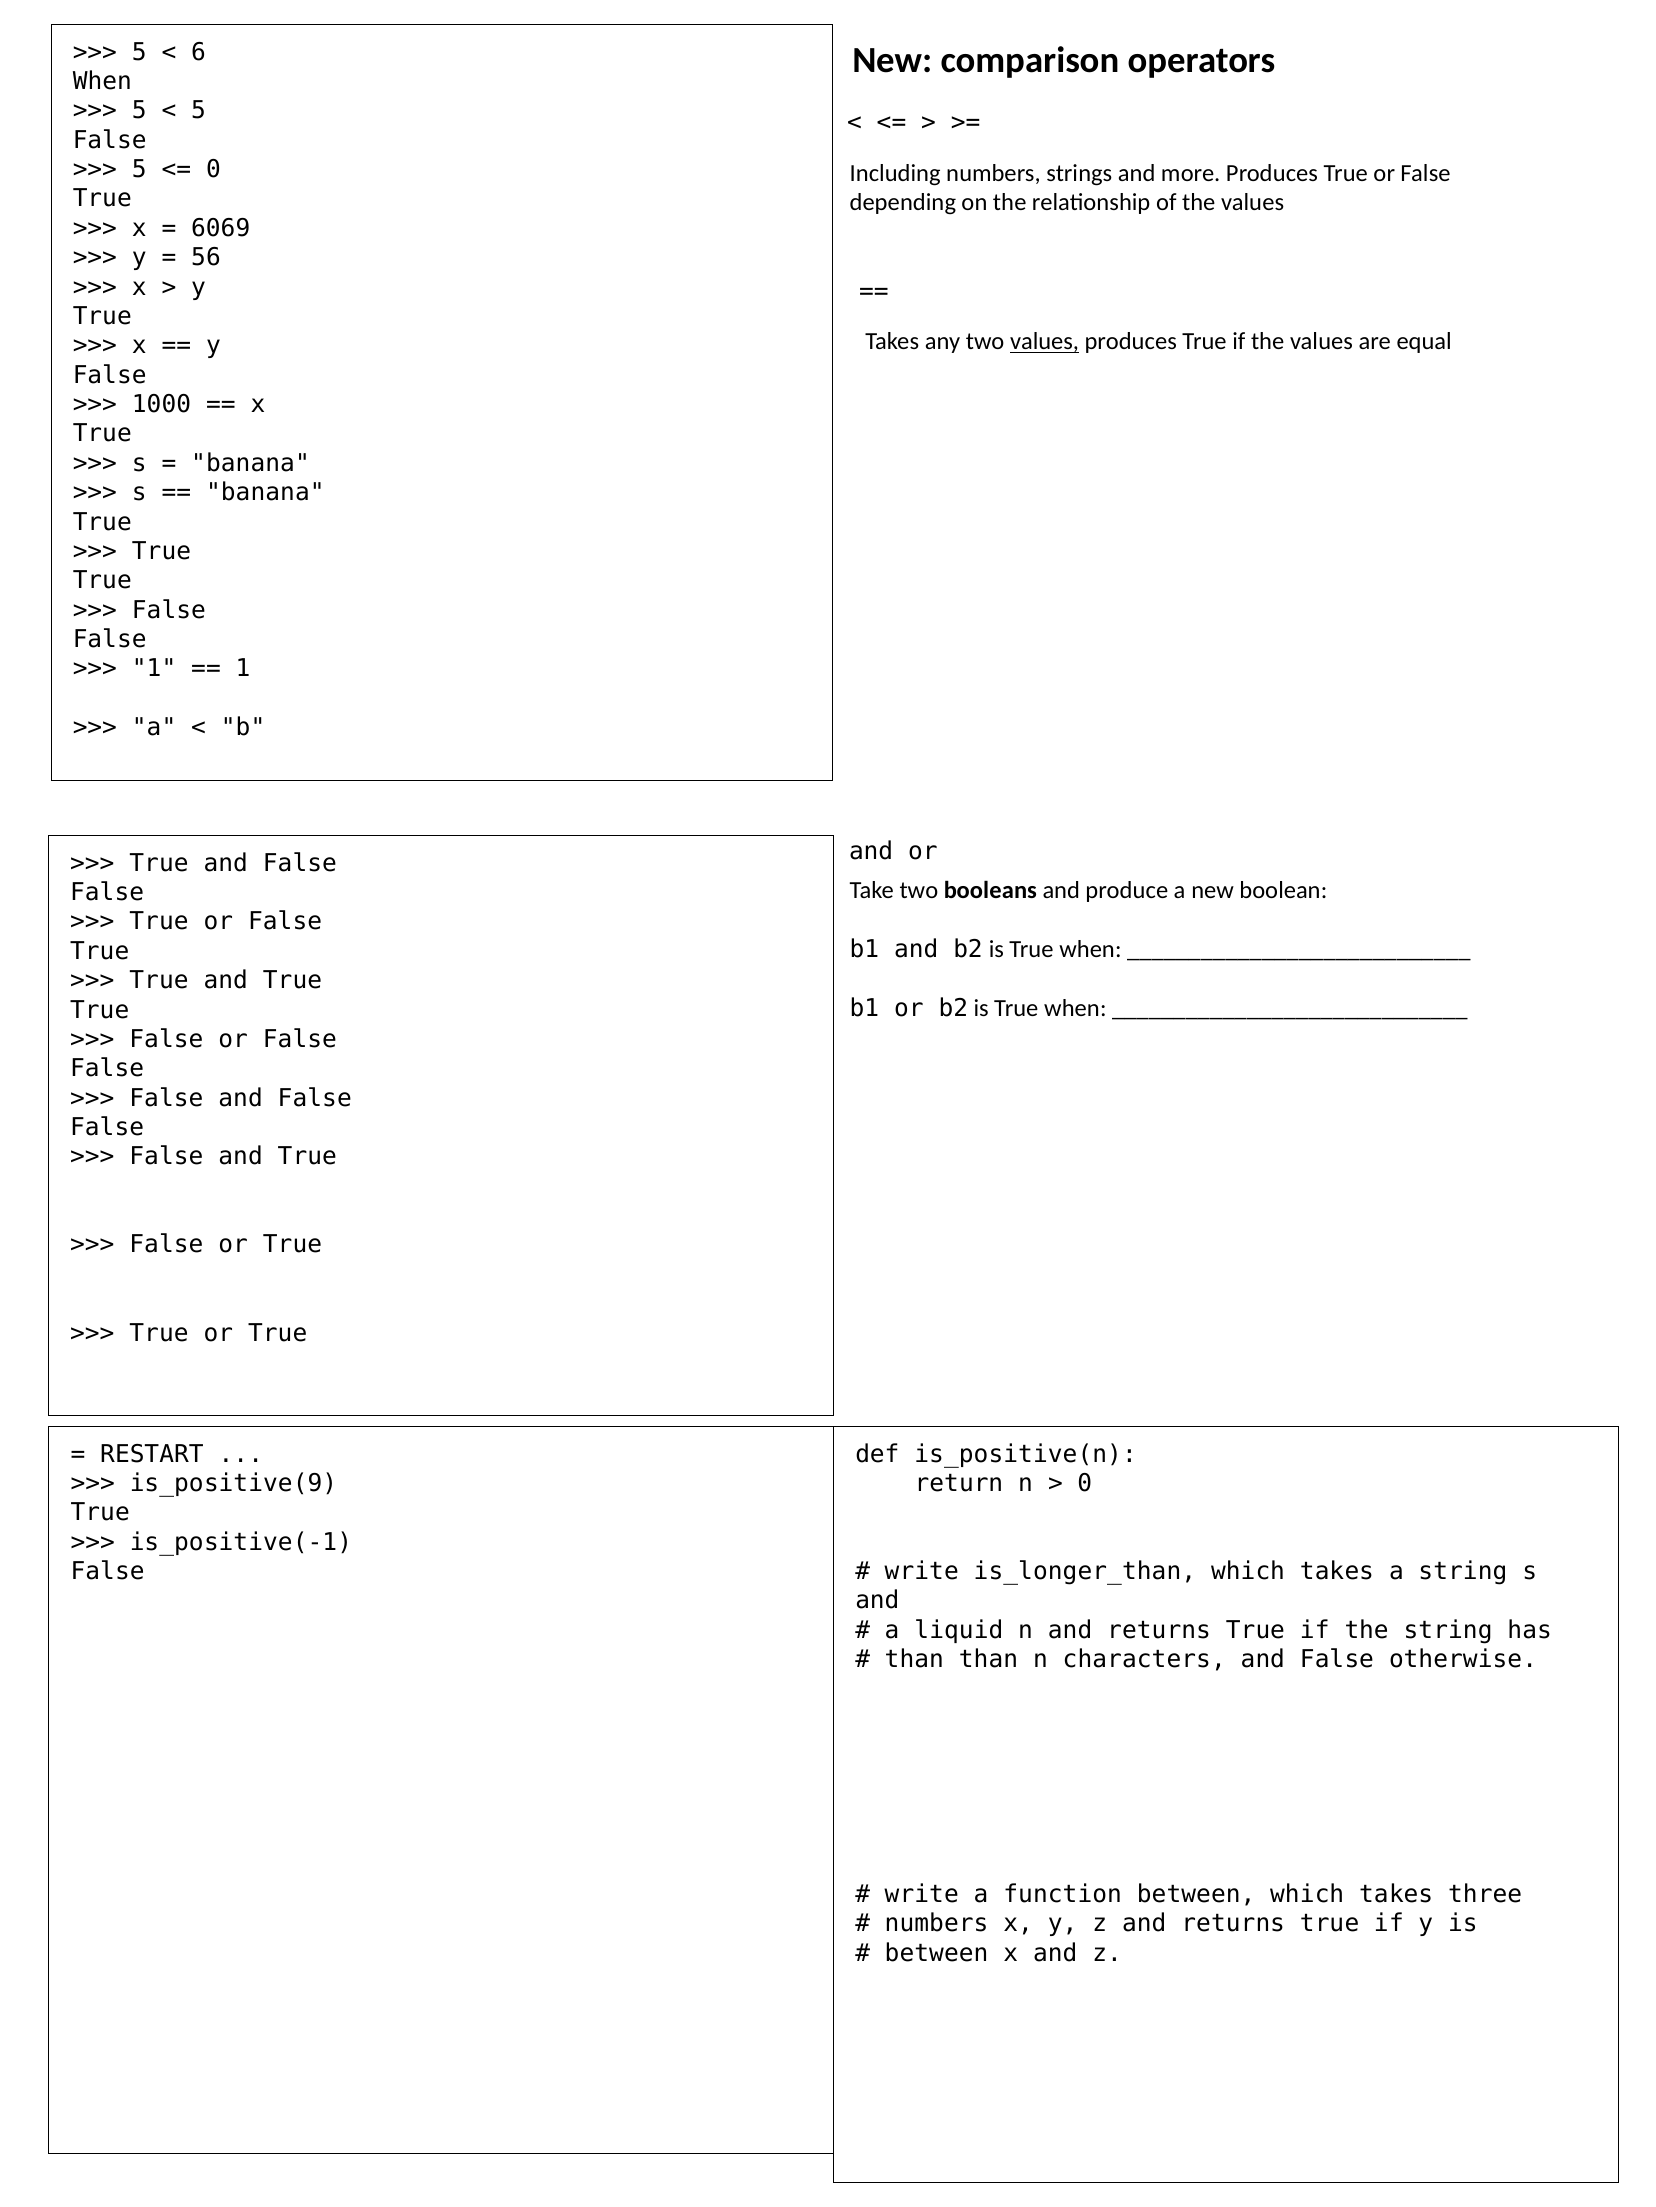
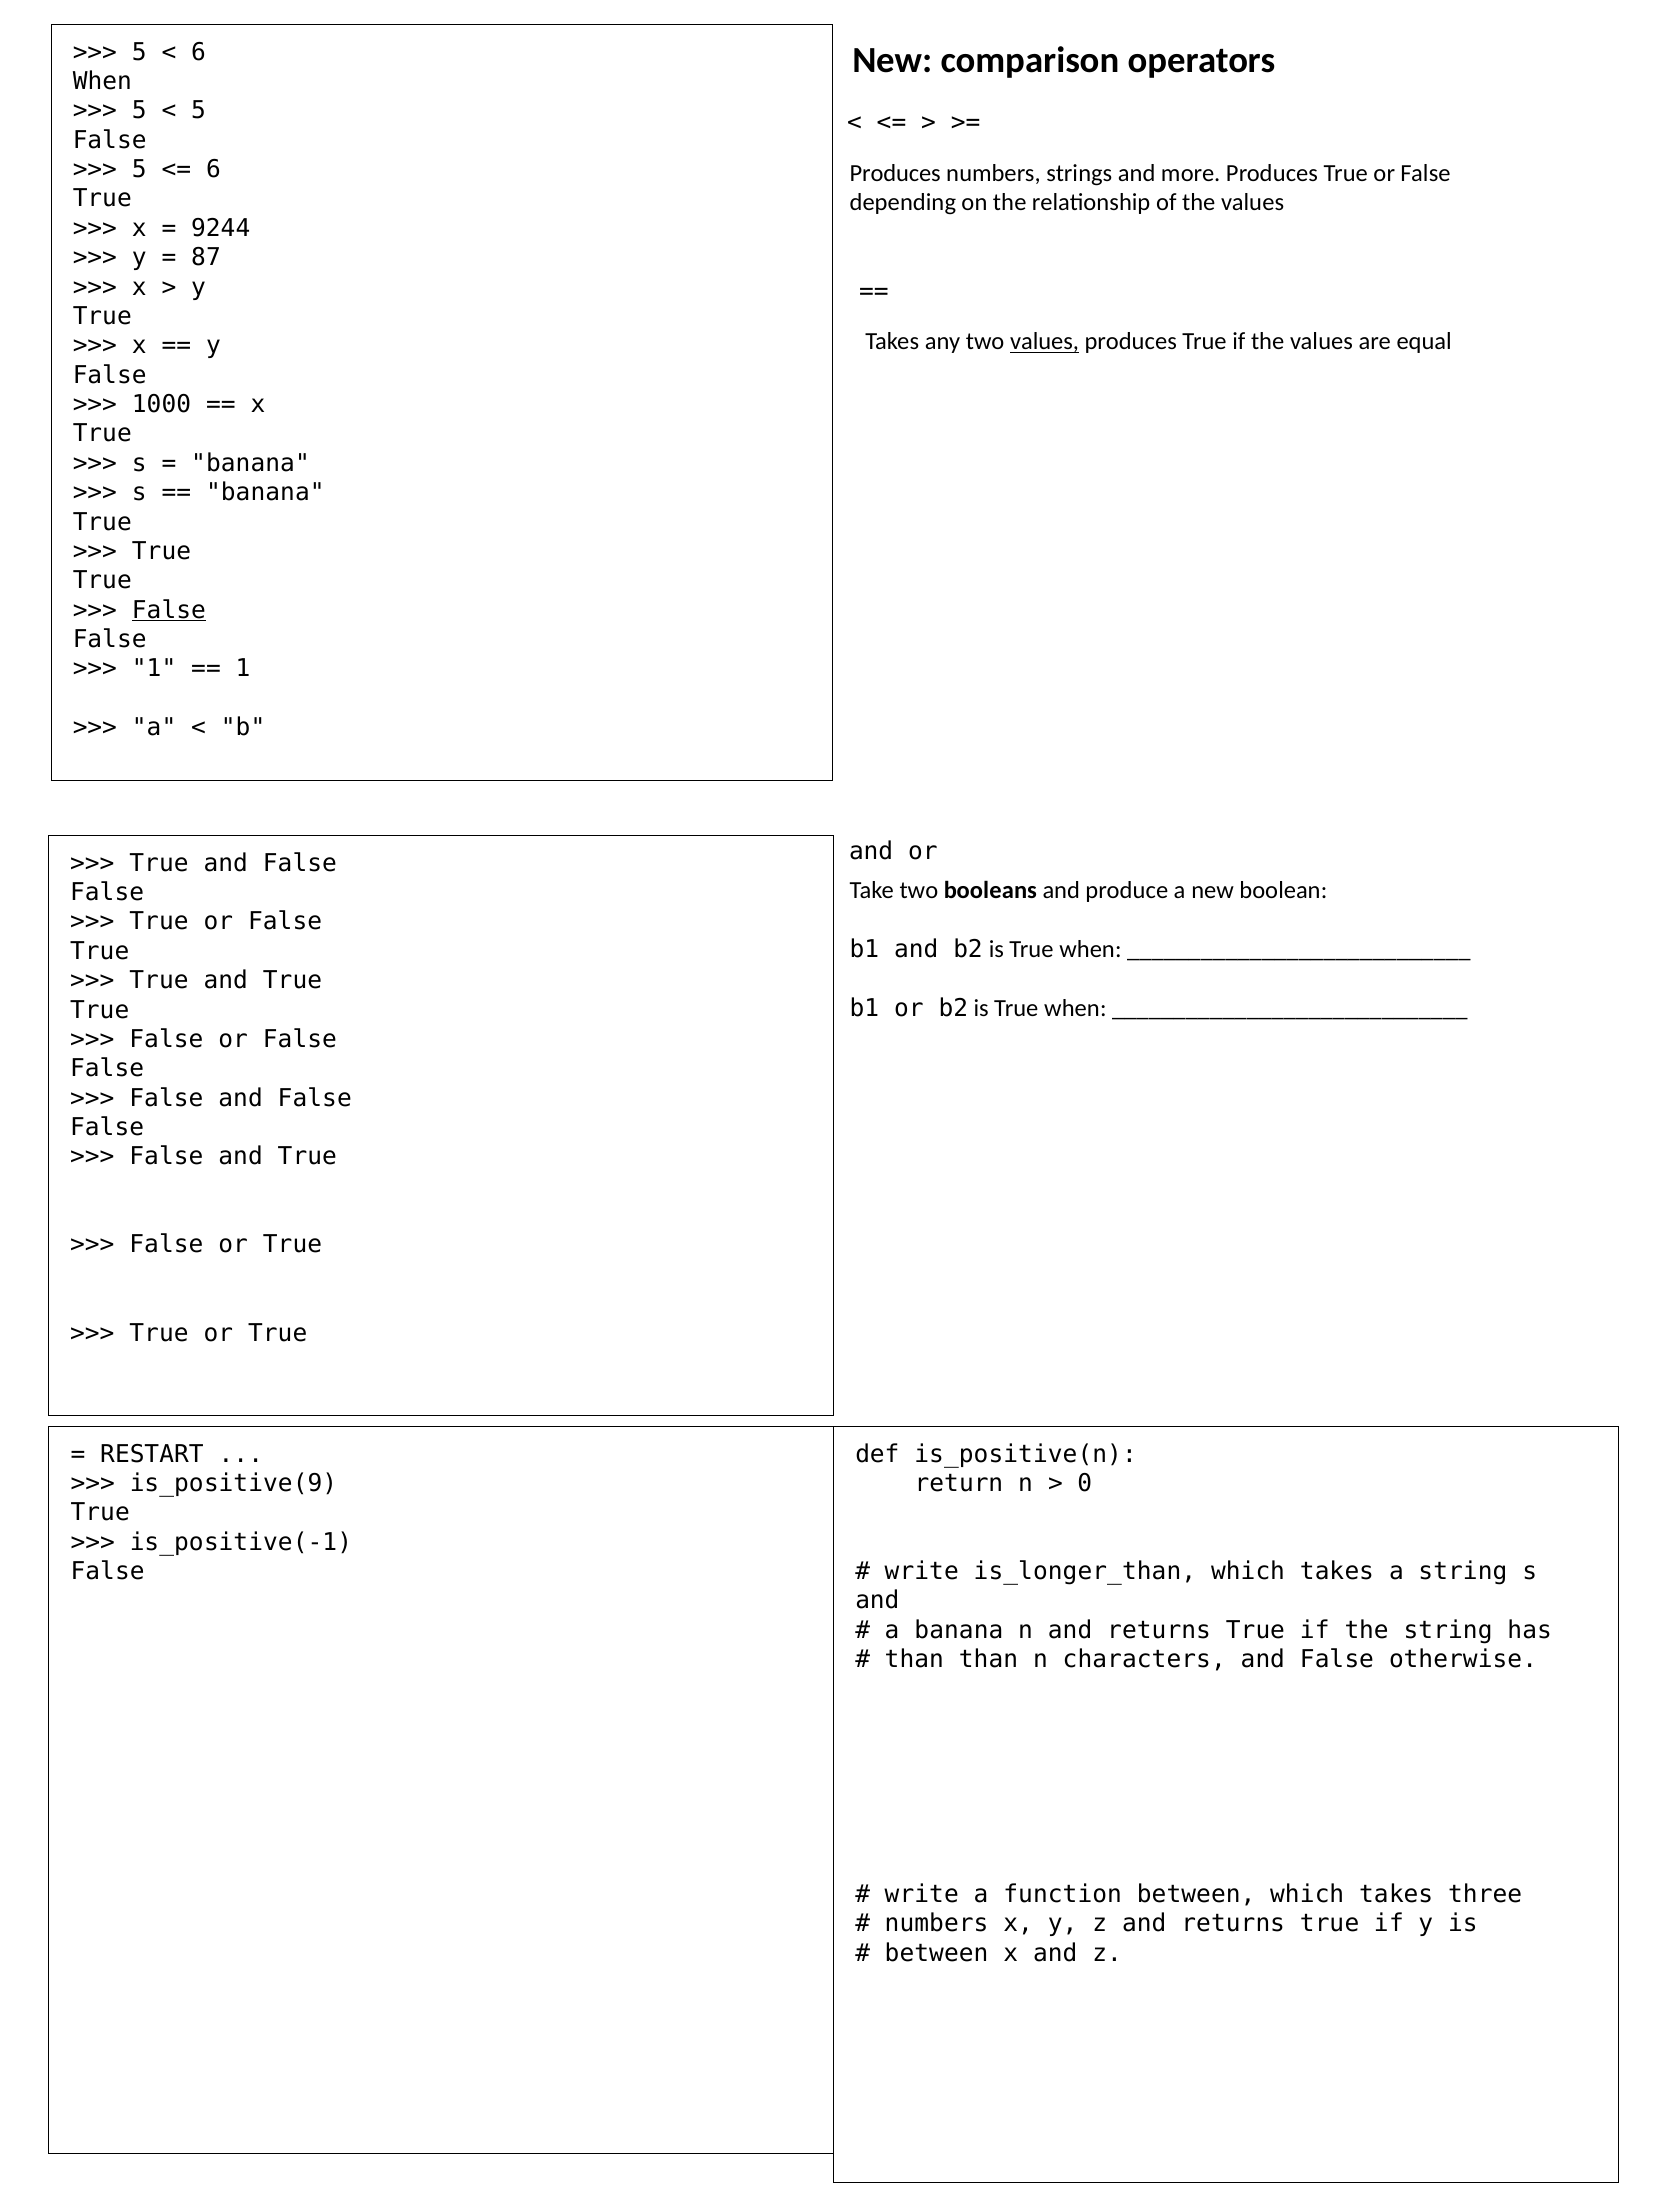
0 at (214, 170): 0 -> 6
Including at (895, 173): Including -> Produces
6069: 6069 -> 9244
56: 56 -> 87
False at (169, 610) underline: none -> present
a liquid: liquid -> banana
